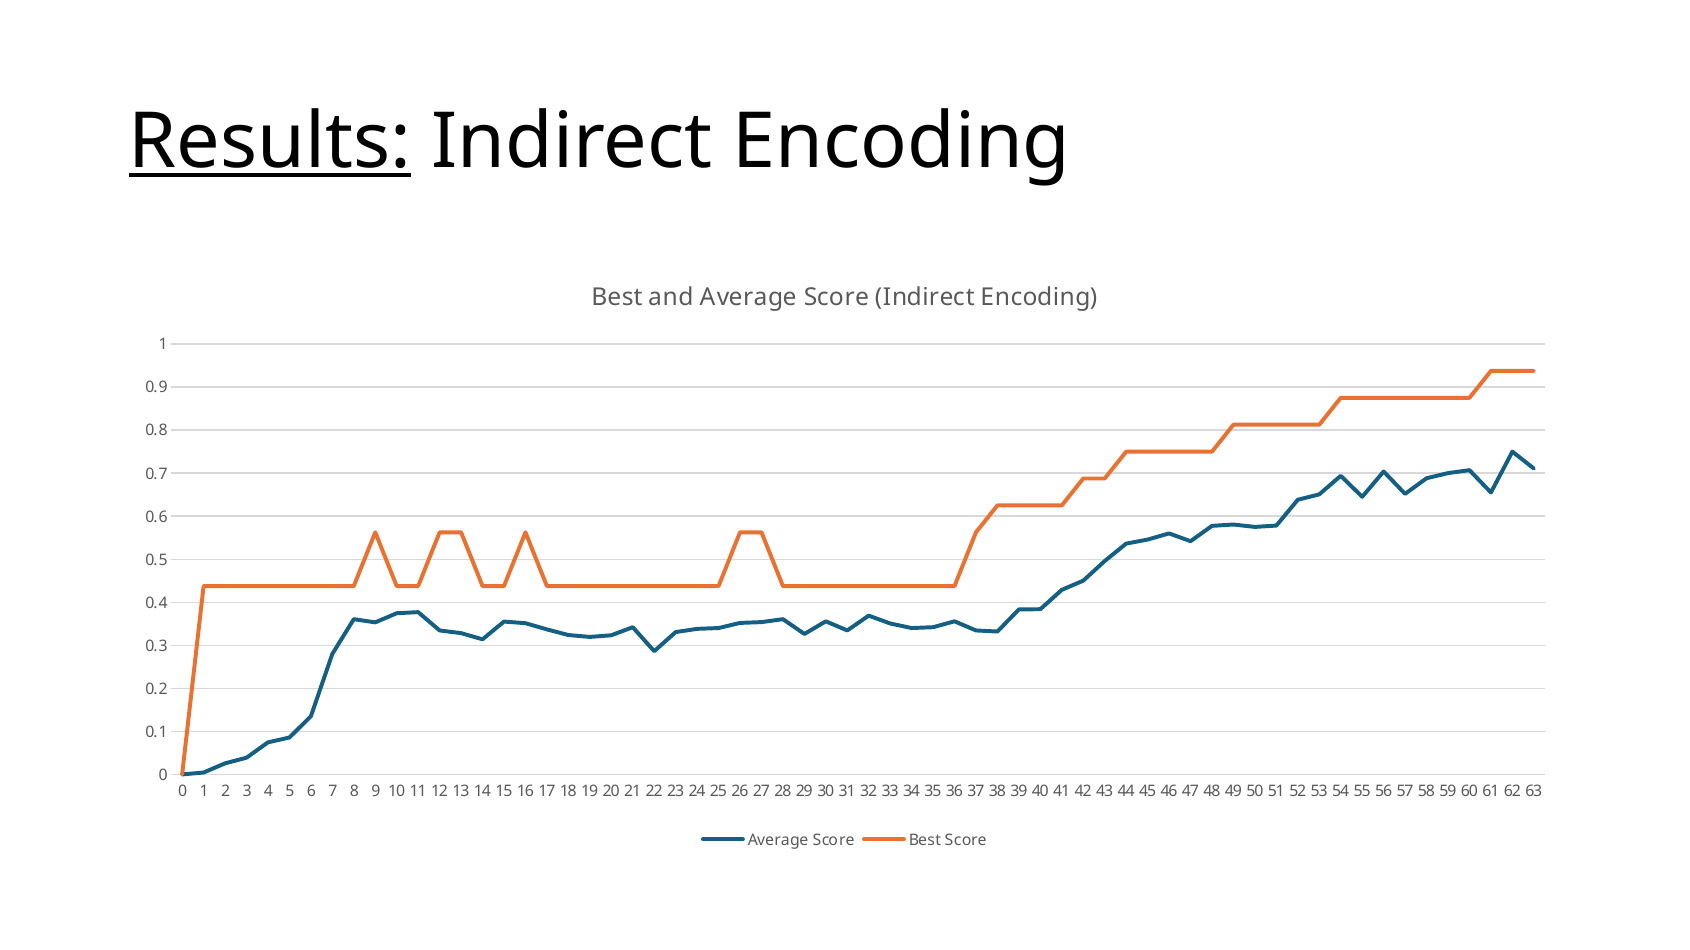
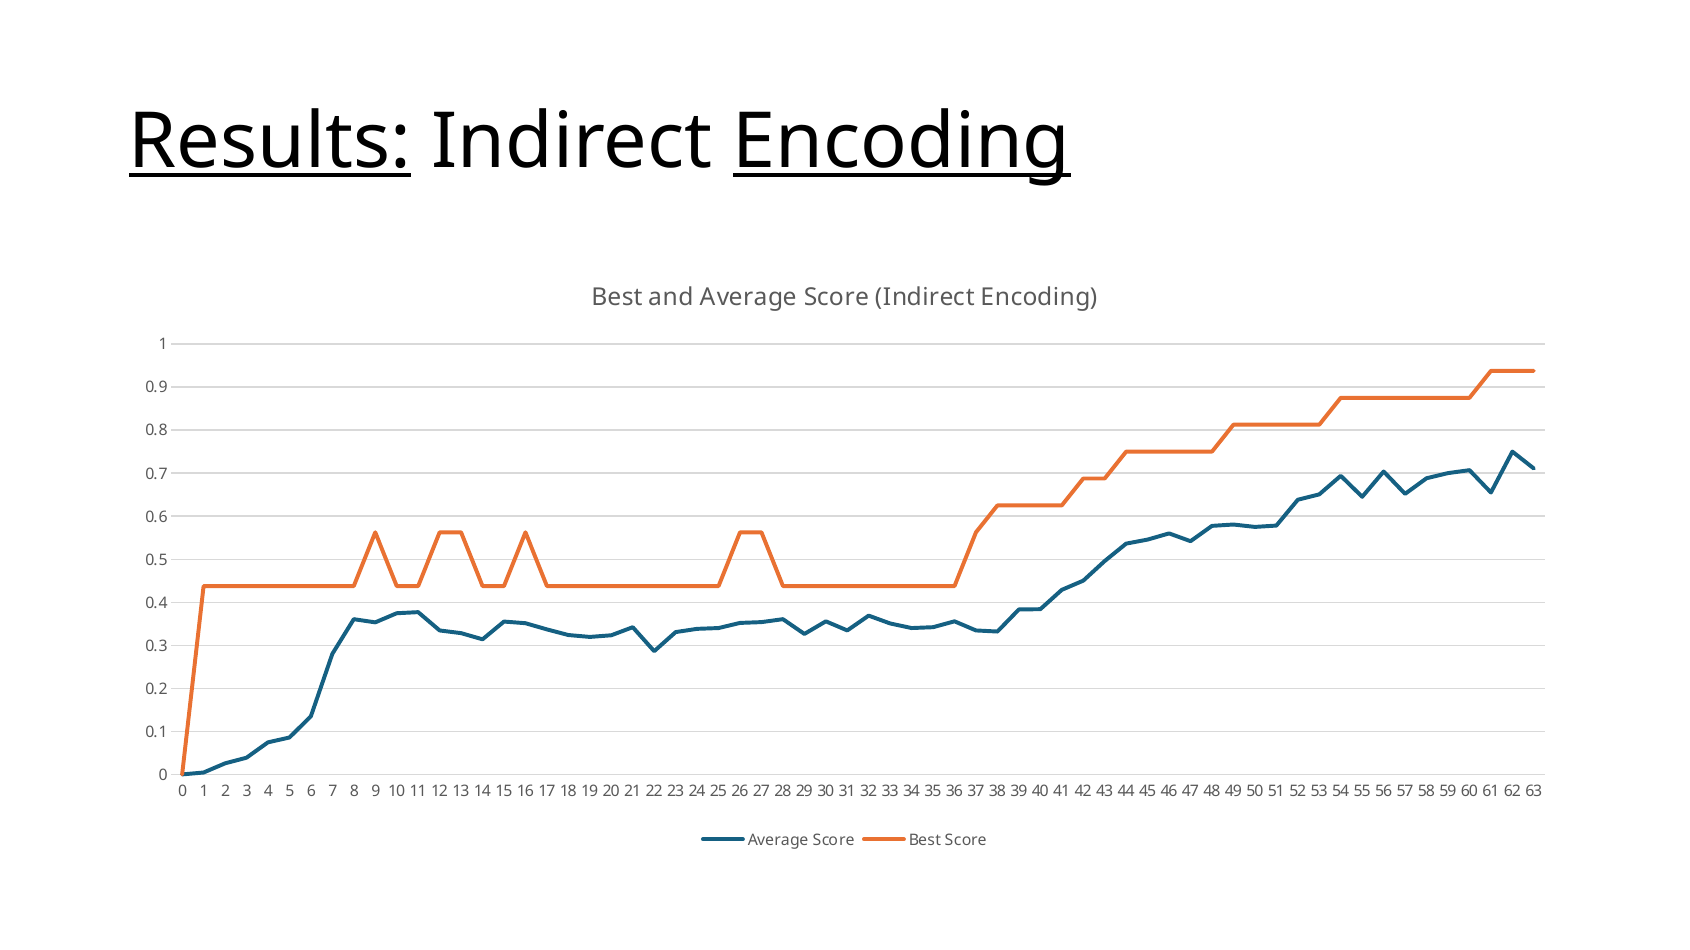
Encoding at (902, 142) underline: none -> present
